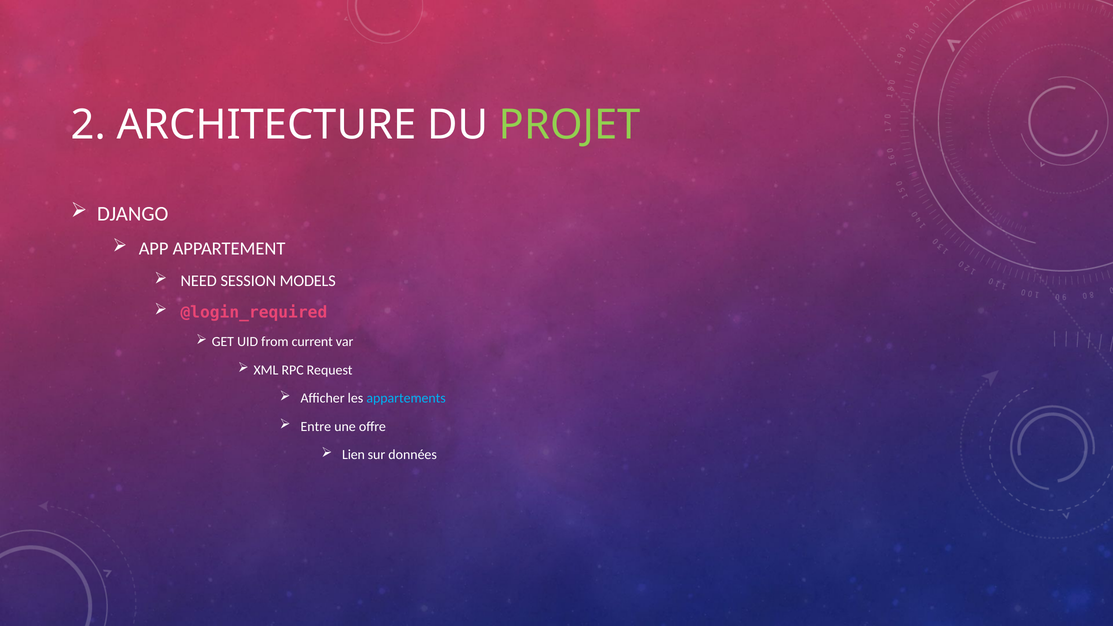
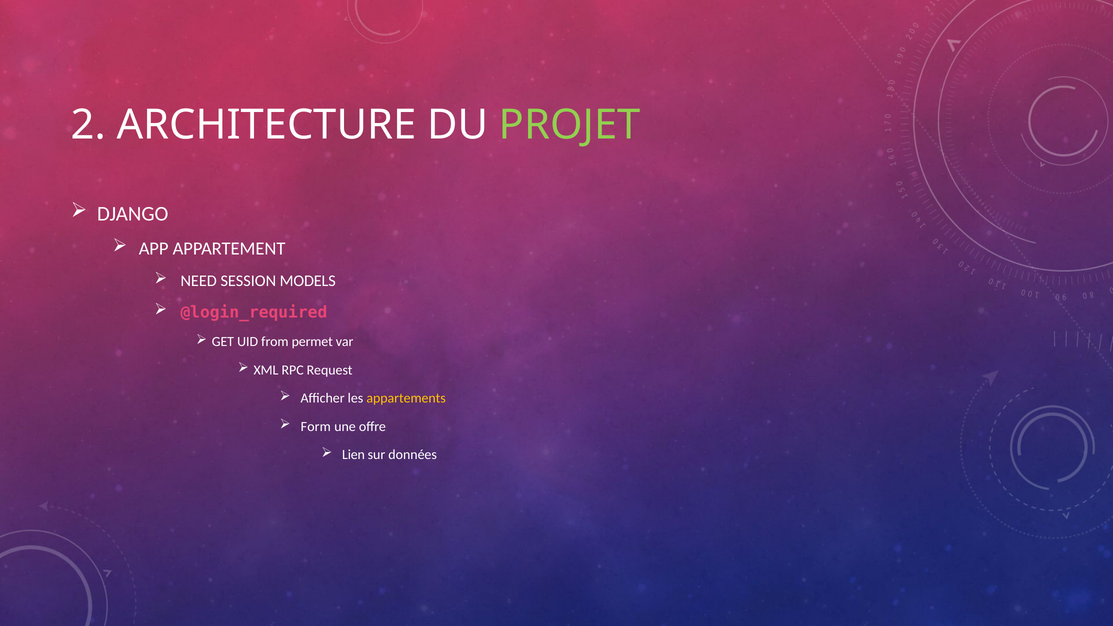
current: current -> permet
appartements colour: light blue -> yellow
Entre: Entre -> Form
